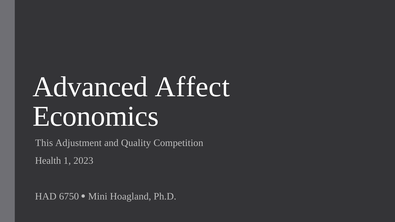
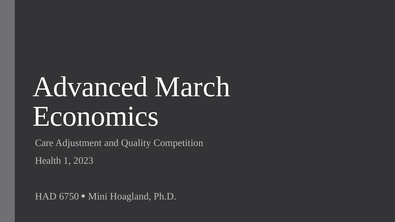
Affect: Affect -> March
This: This -> Care
